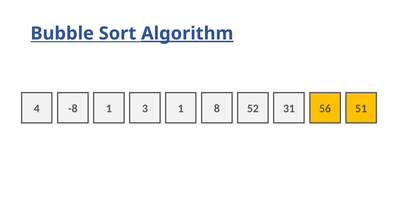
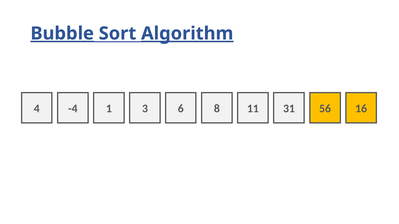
Bubble underline: none -> present
-8: -8 -> -4
3 1: 1 -> 6
52: 52 -> 11
51: 51 -> 16
